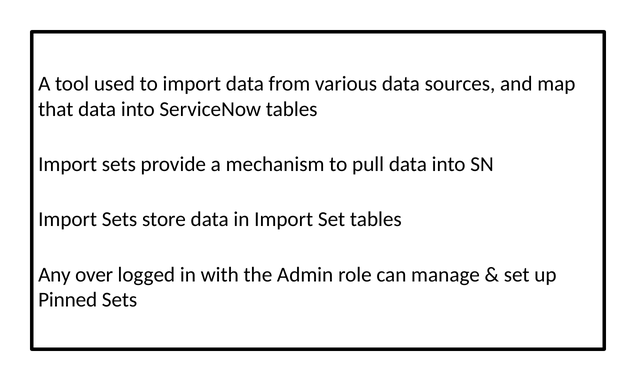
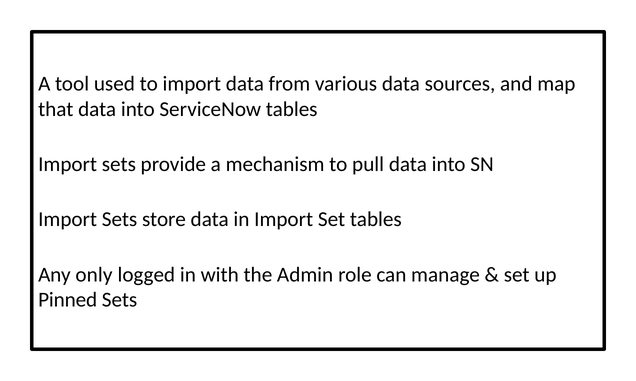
over: over -> only
